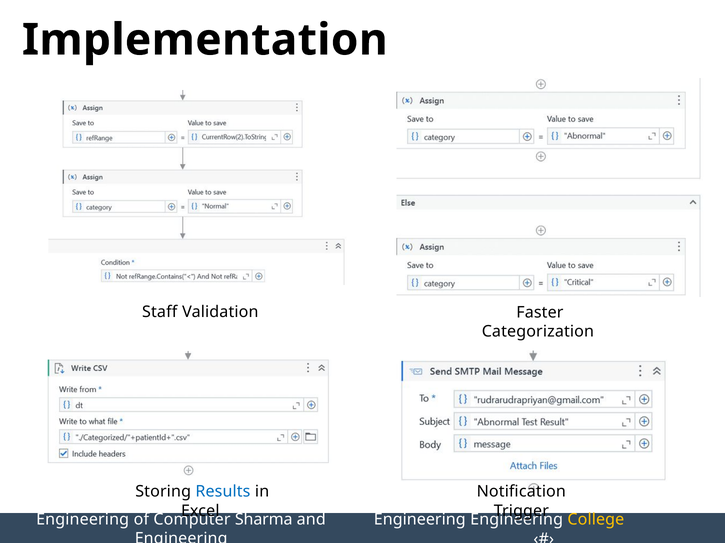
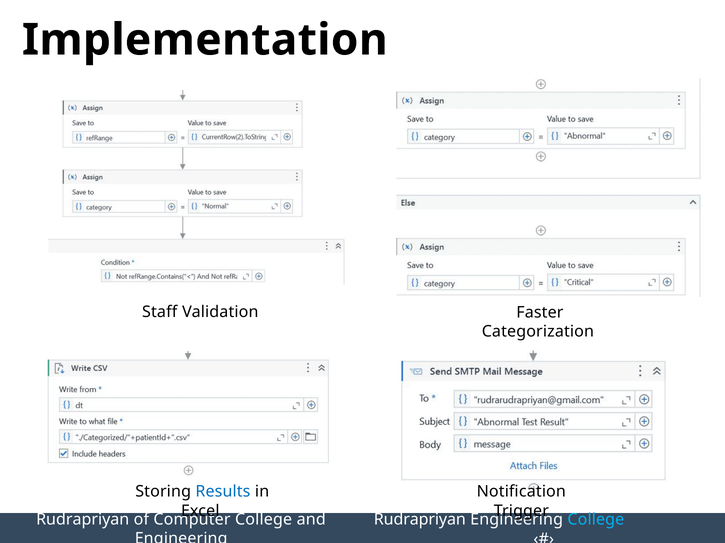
Engineering at (83, 520): Engineering -> Rudrapriyan
Sharma at (264, 520): Sharma -> College
Engineering at (420, 520): Engineering -> Rudrapriyan
College at (596, 520) colour: yellow -> light blue
